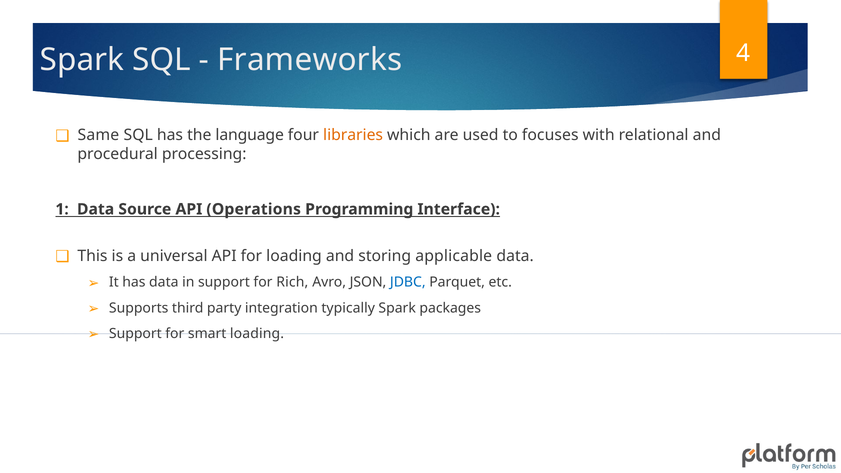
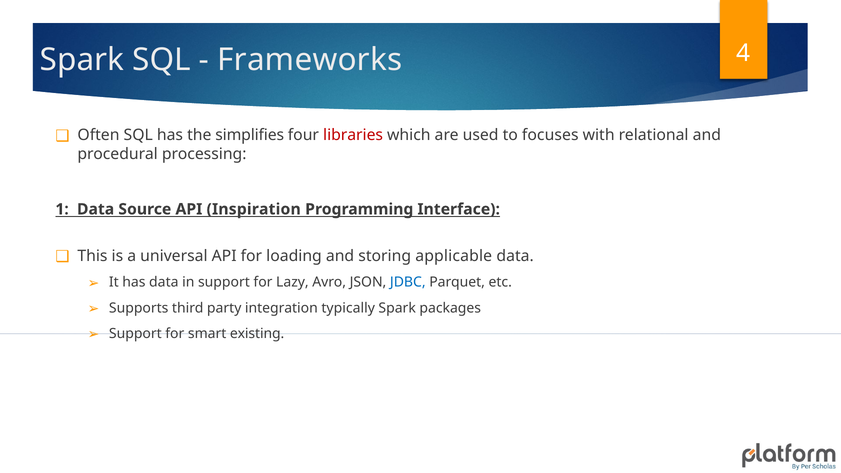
Same: Same -> Often
language: language -> simplifies
libraries colour: orange -> red
Operations: Operations -> Inspiration
Rich: Rich -> Lazy
smart loading: loading -> existing
